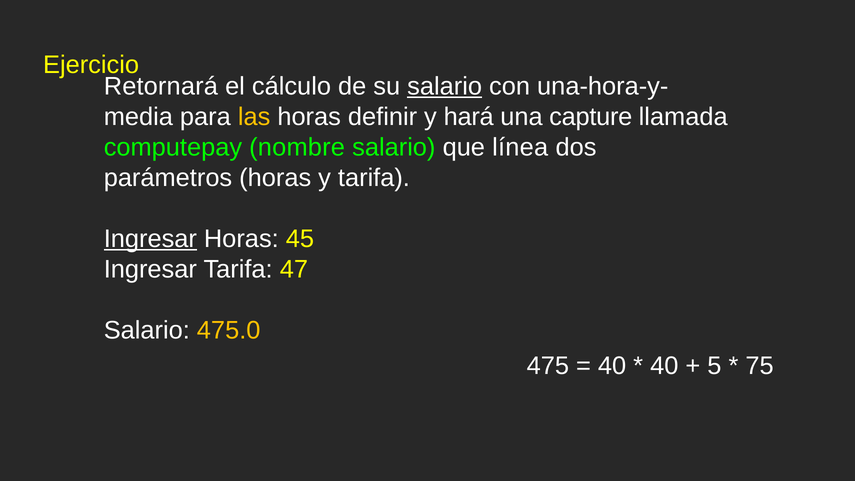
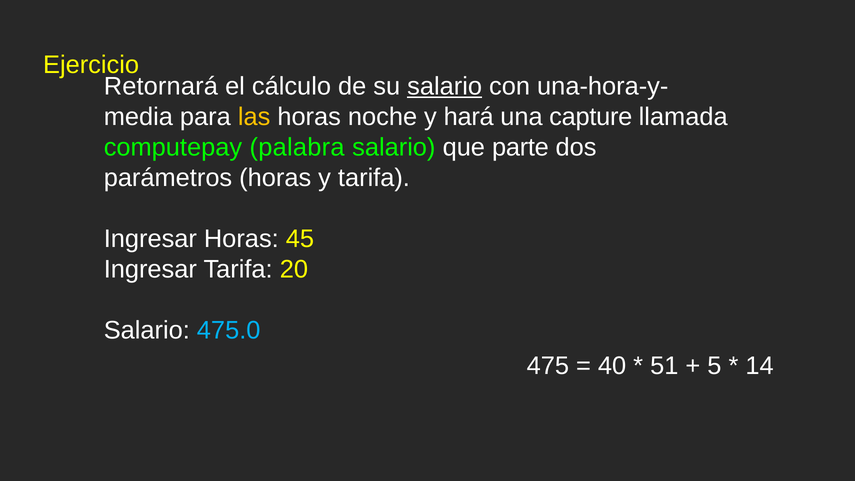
definir: definir -> noche
nombre: nombre -> palabra
línea: línea -> parte
Ingresar at (150, 239) underline: present -> none
47: 47 -> 20
475.0 colour: yellow -> light blue
40 at (664, 366): 40 -> 51
75: 75 -> 14
